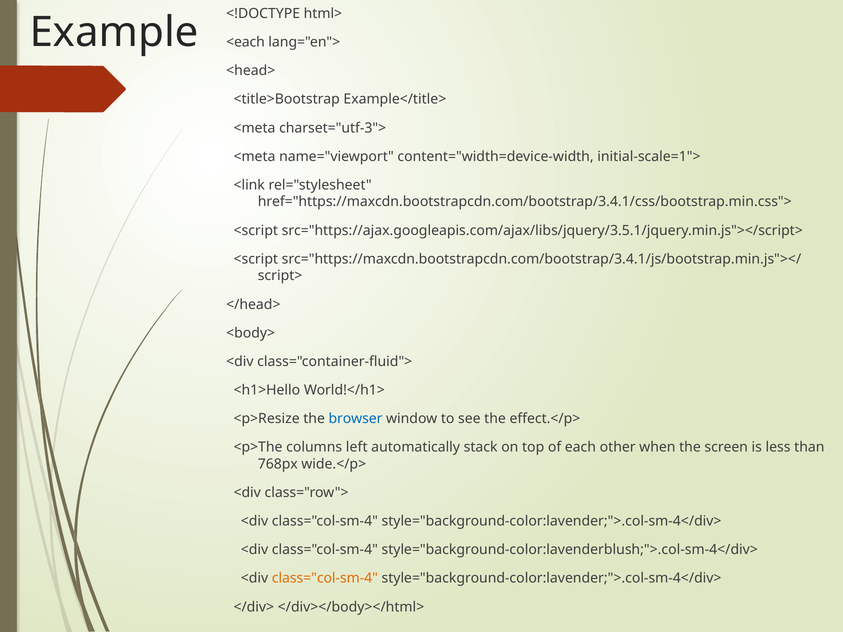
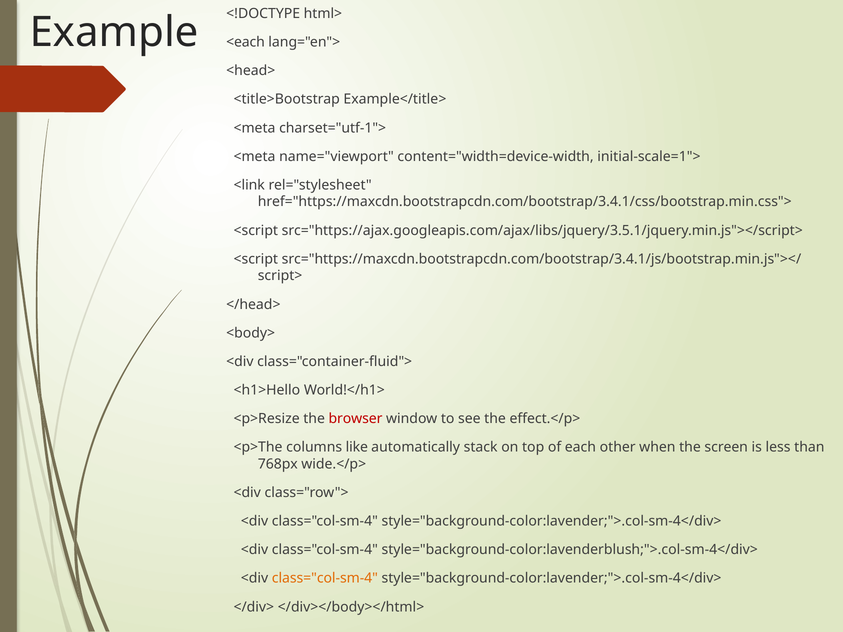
charset="utf-3">: charset="utf-3"> -> charset="utf-1">
browser colour: blue -> red
left: left -> like
